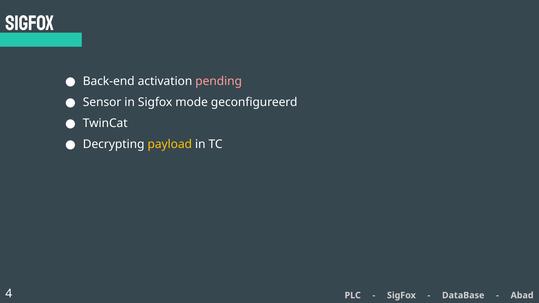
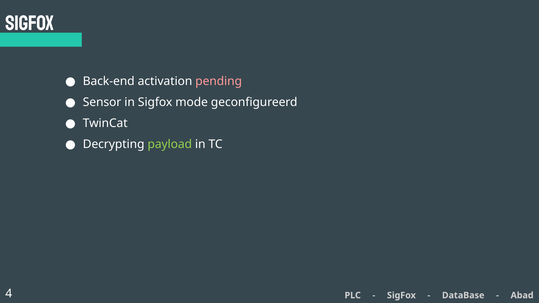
payload colour: yellow -> light green
